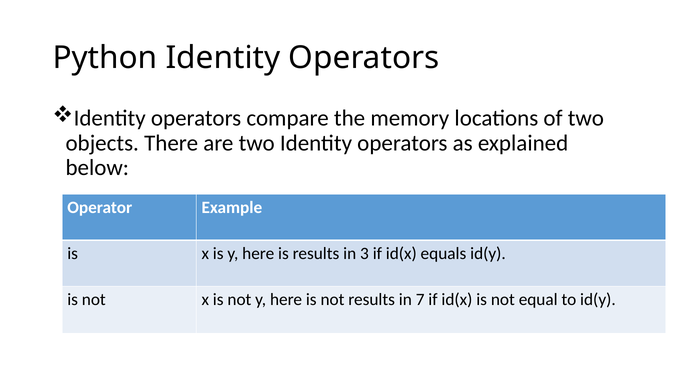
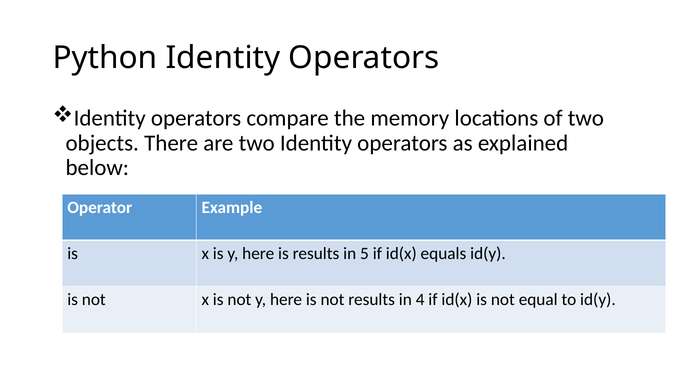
3: 3 -> 5
7: 7 -> 4
